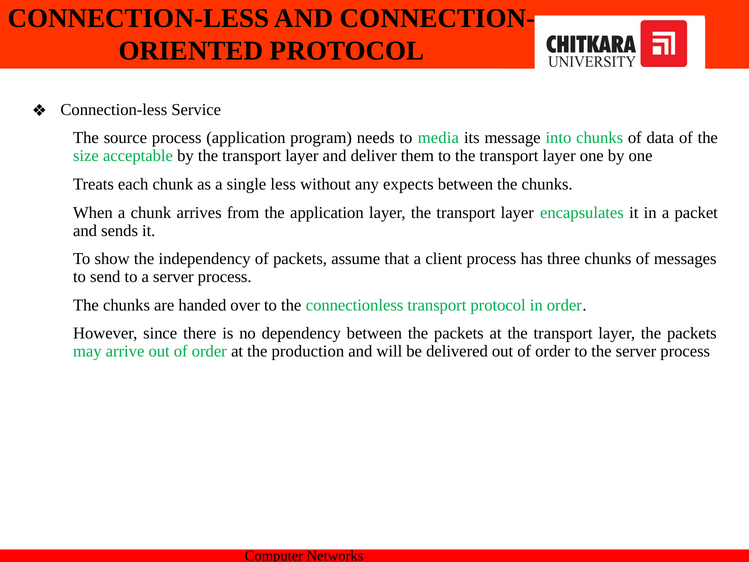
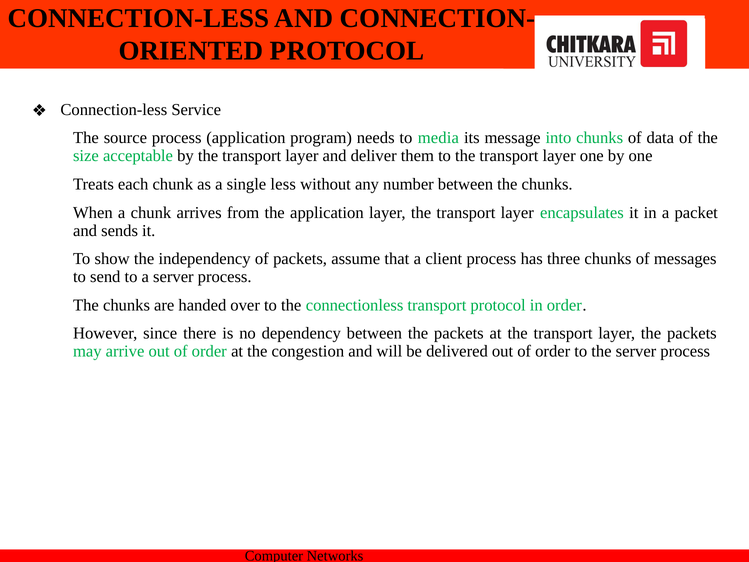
expects: expects -> number
production: production -> congestion
